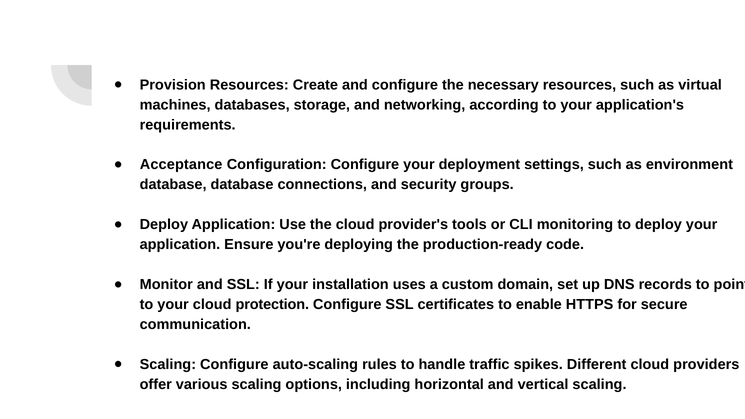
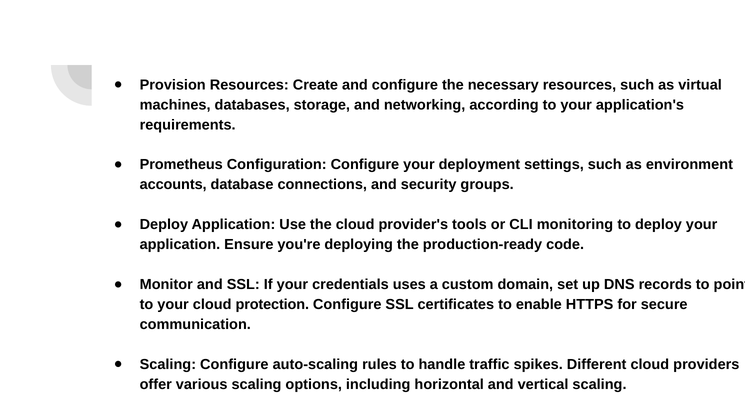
Acceptance: Acceptance -> Prometheus
database at (173, 185): database -> accounts
installation: installation -> credentials
